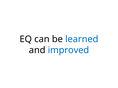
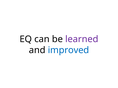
learned colour: blue -> purple
